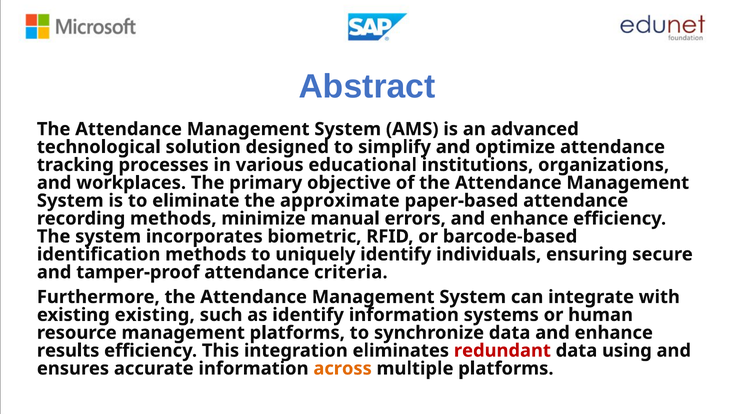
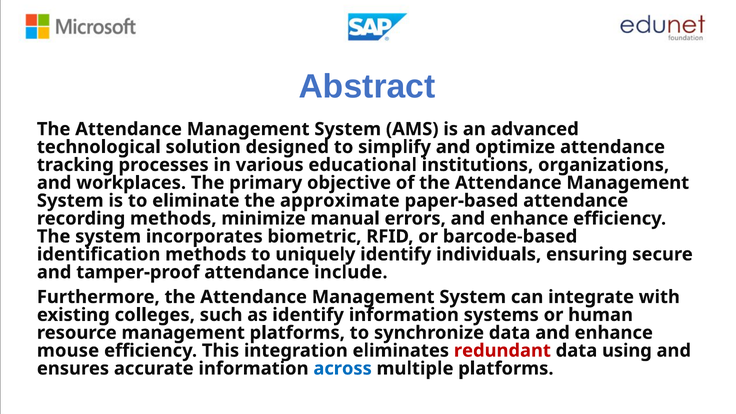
criteria: criteria -> include
existing existing: existing -> colleges
results: results -> mouse
across colour: orange -> blue
